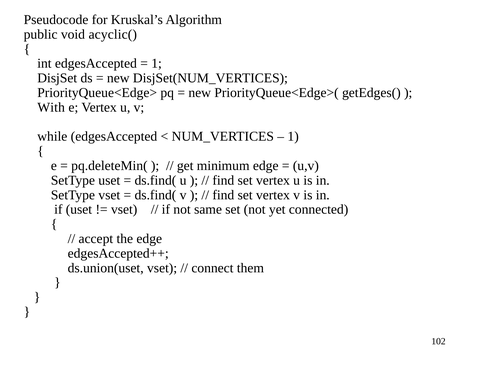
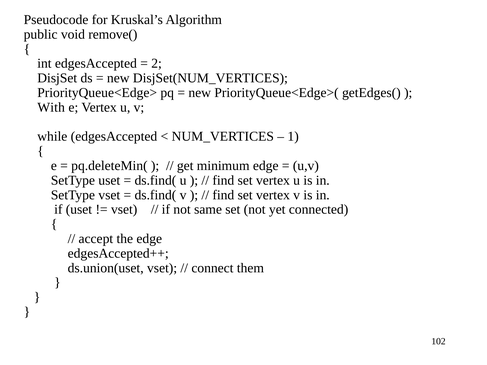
acyclic(: acyclic( -> remove(
1 at (157, 64): 1 -> 2
